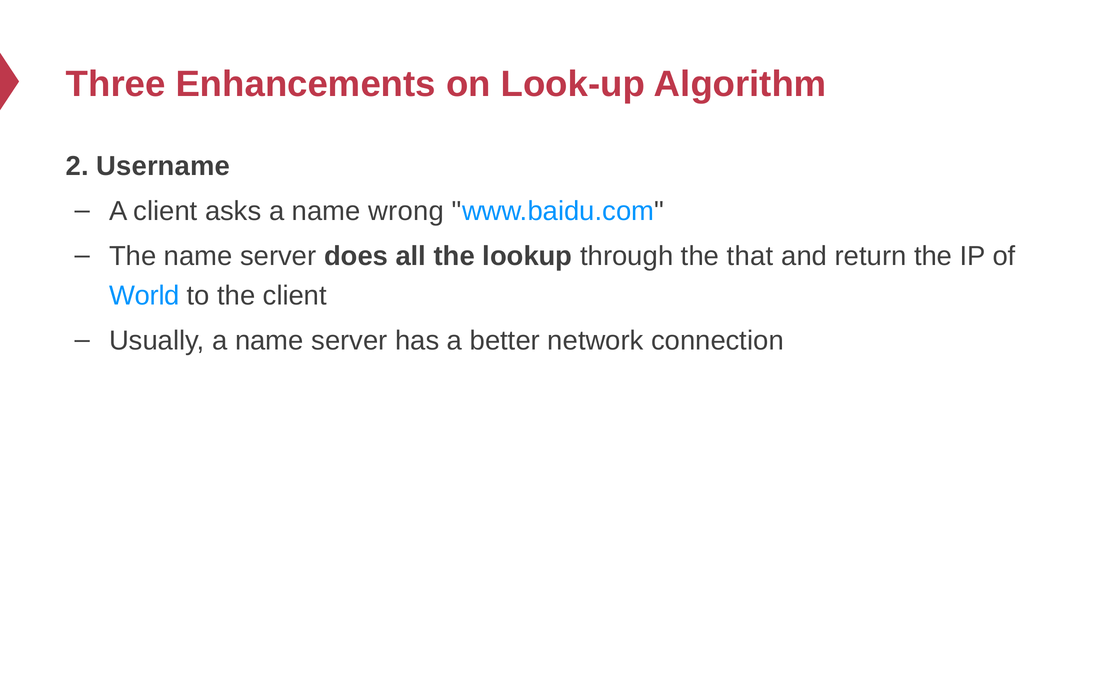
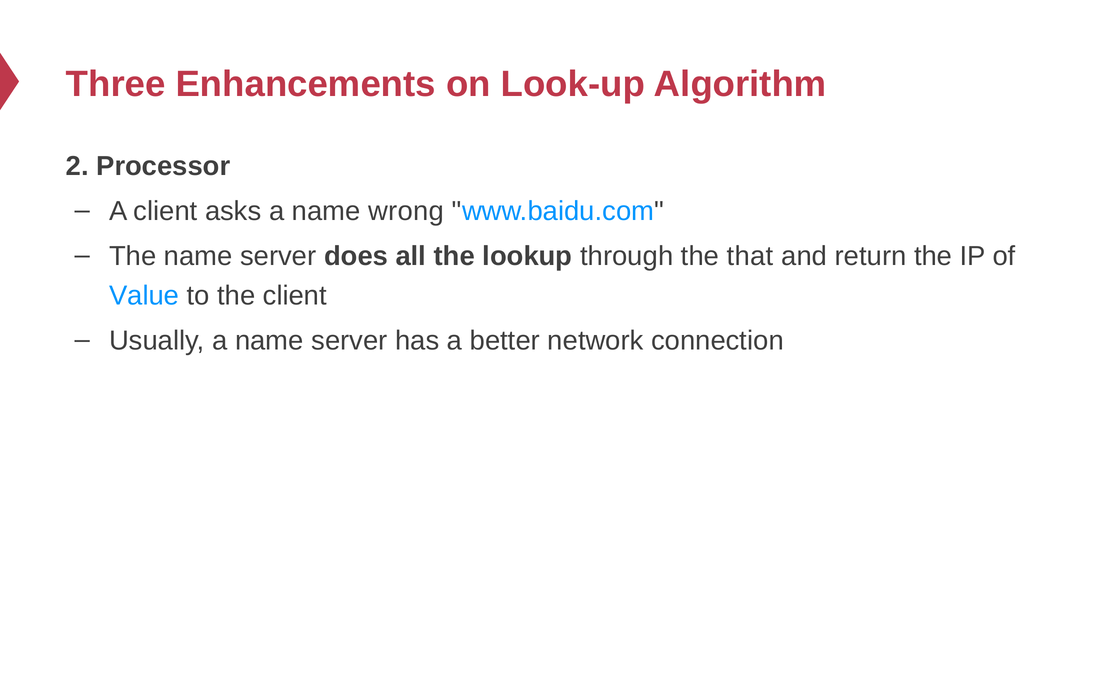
Username: Username -> Processor
World: World -> Value
